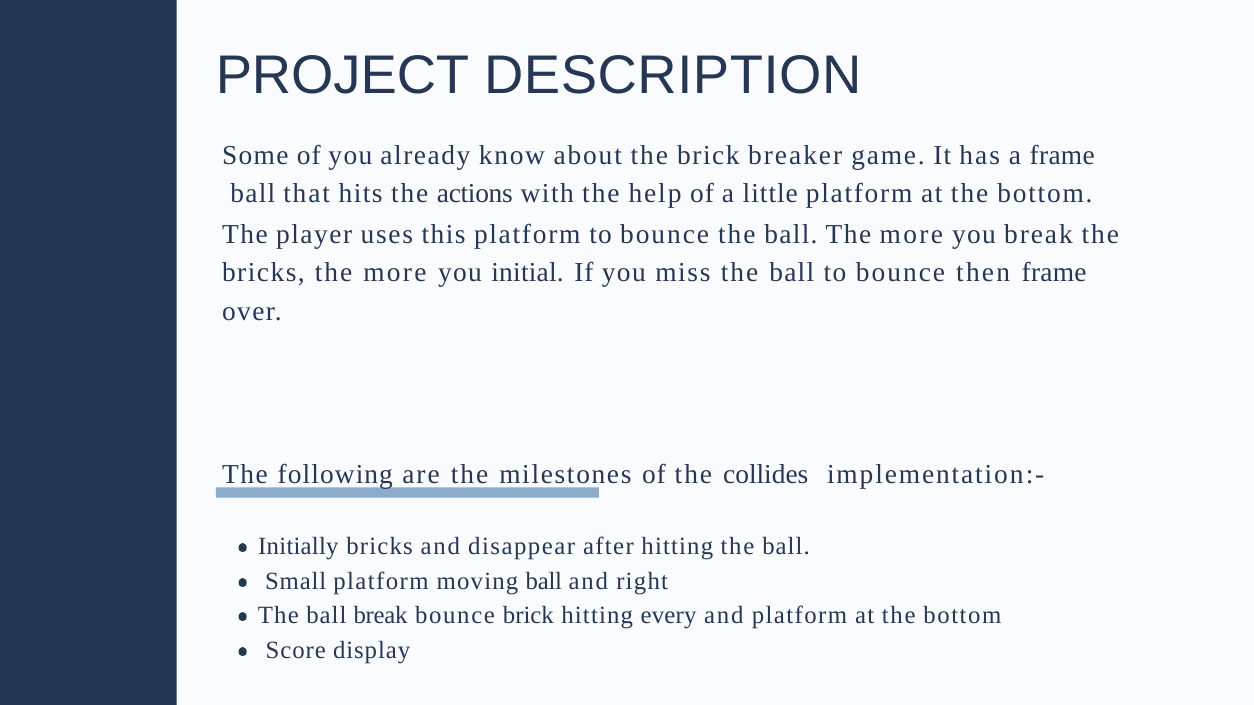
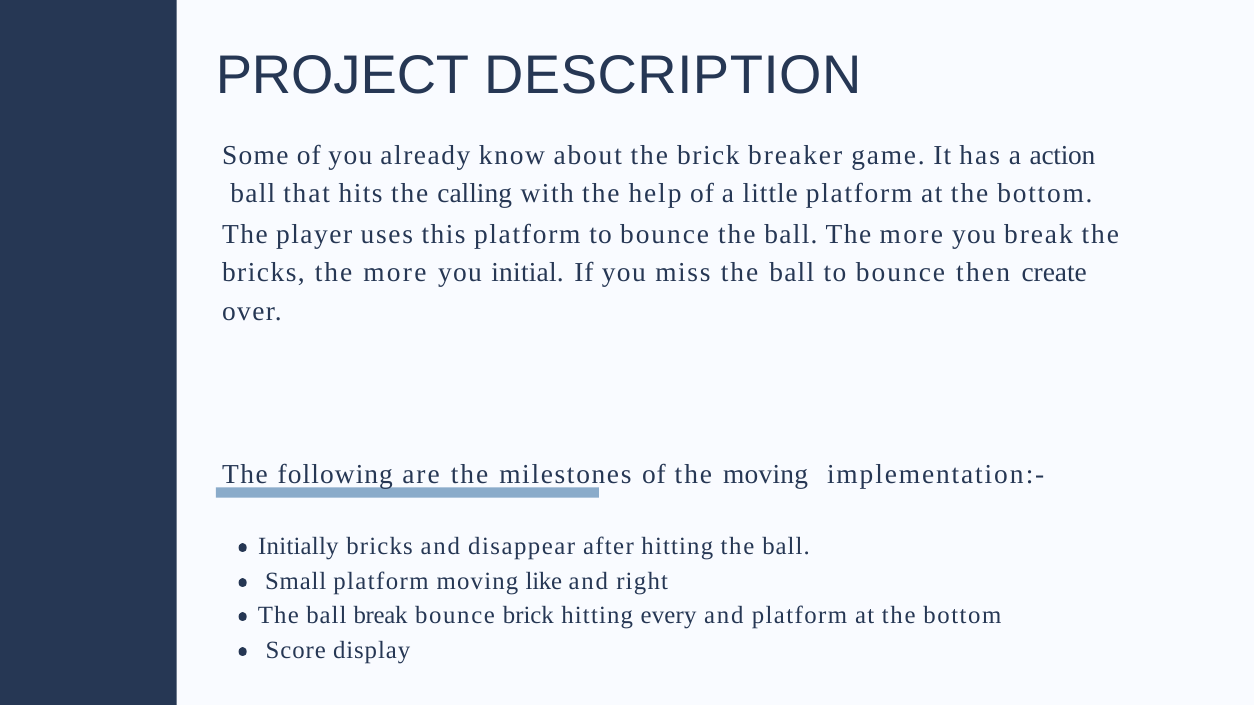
a frame: frame -> action
actions: actions -> calling
then frame: frame -> create
the collides: collides -> moving
moving ball: ball -> like
